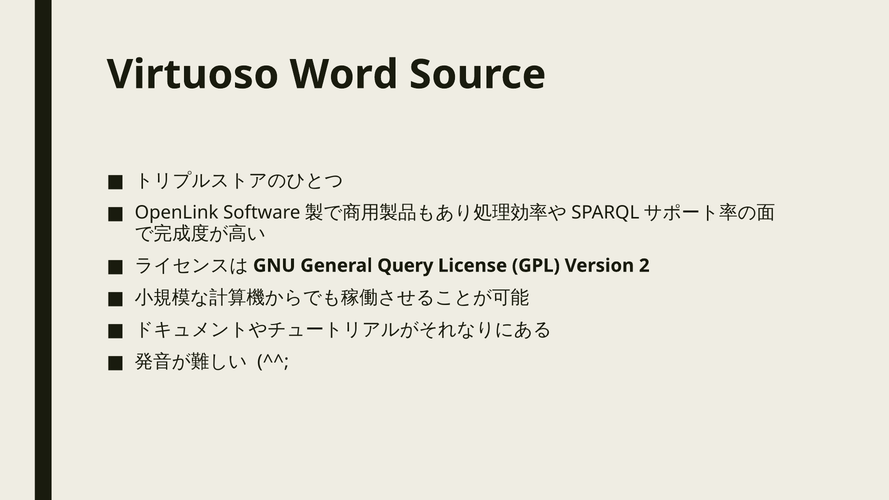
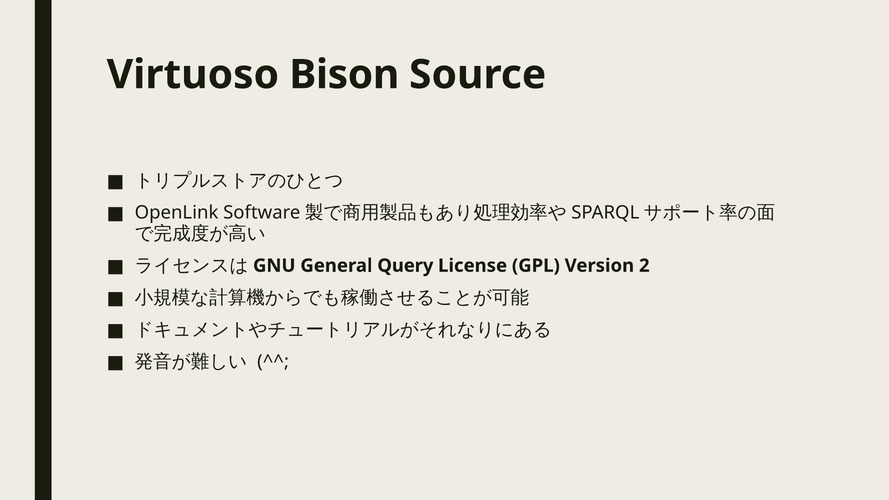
Word: Word -> Bison
